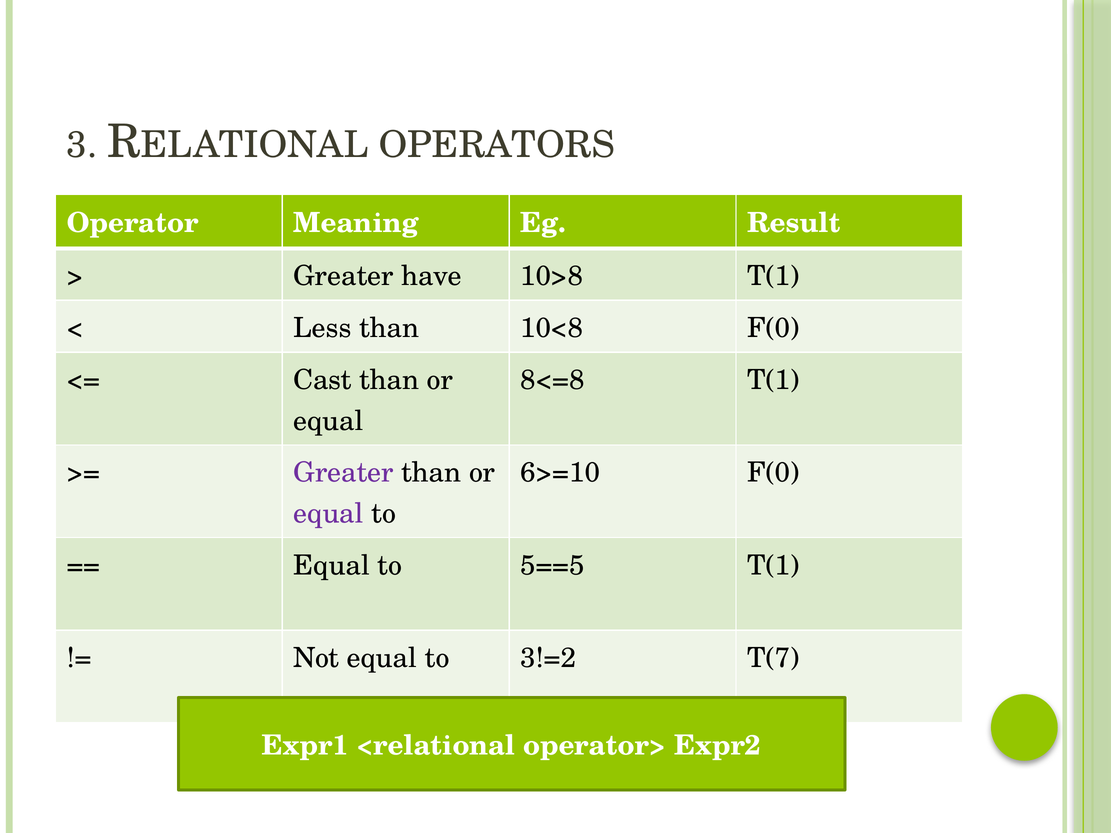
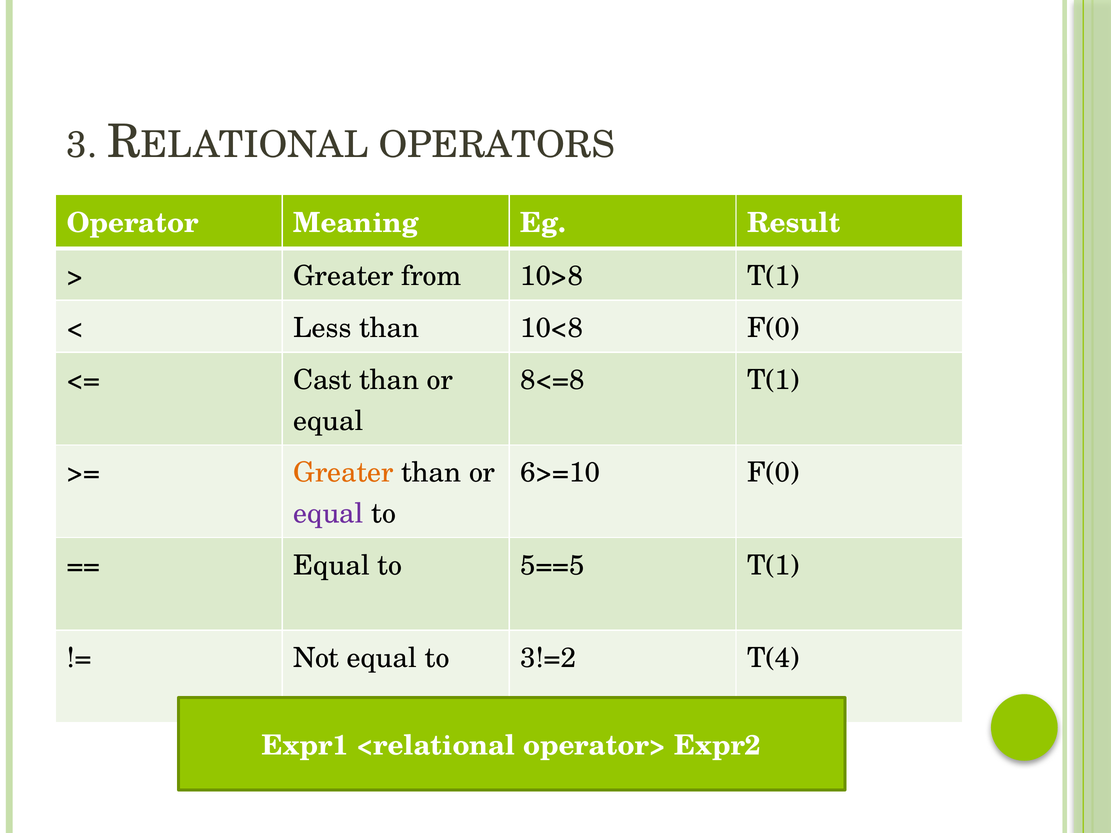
have: have -> from
Greater at (344, 473) colour: purple -> orange
T(7: T(7 -> T(4
